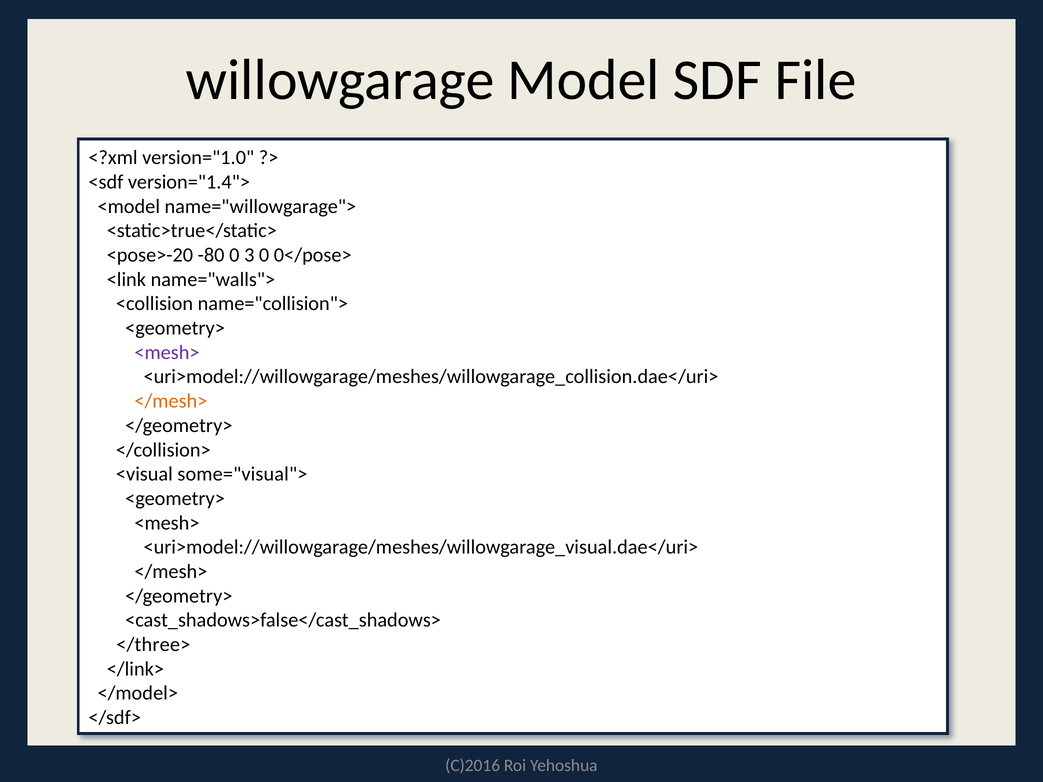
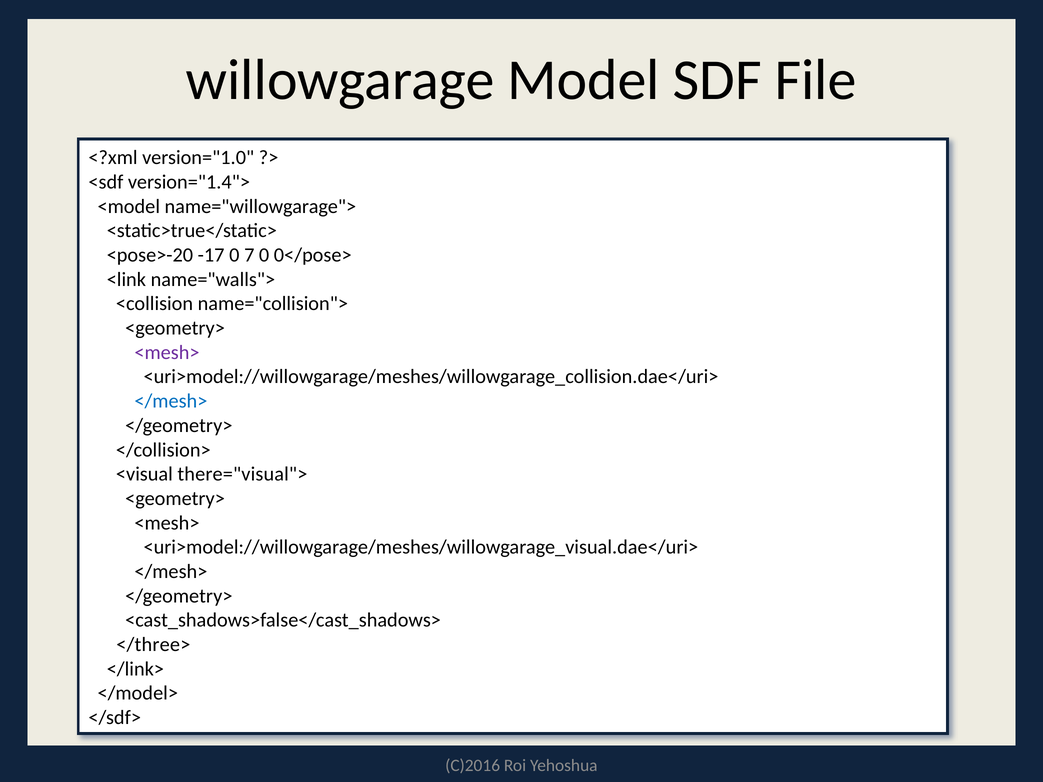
-80: -80 -> -17
3: 3 -> 7
</mesh> at (171, 401) colour: orange -> blue
some="visual">: some="visual"> -> there="visual">
